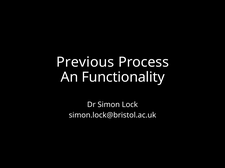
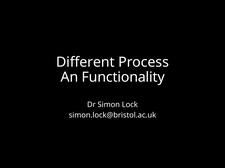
Previous: Previous -> Different
